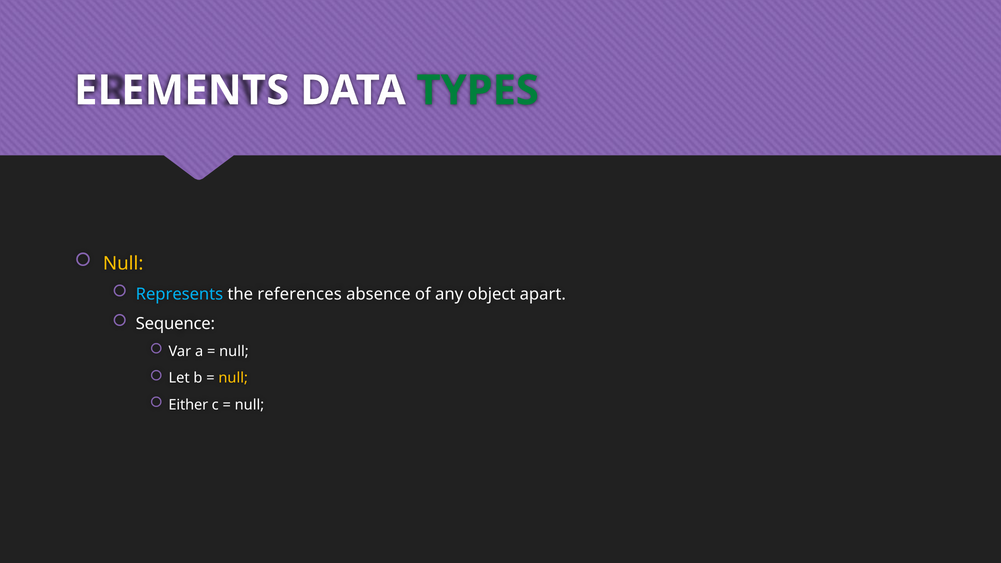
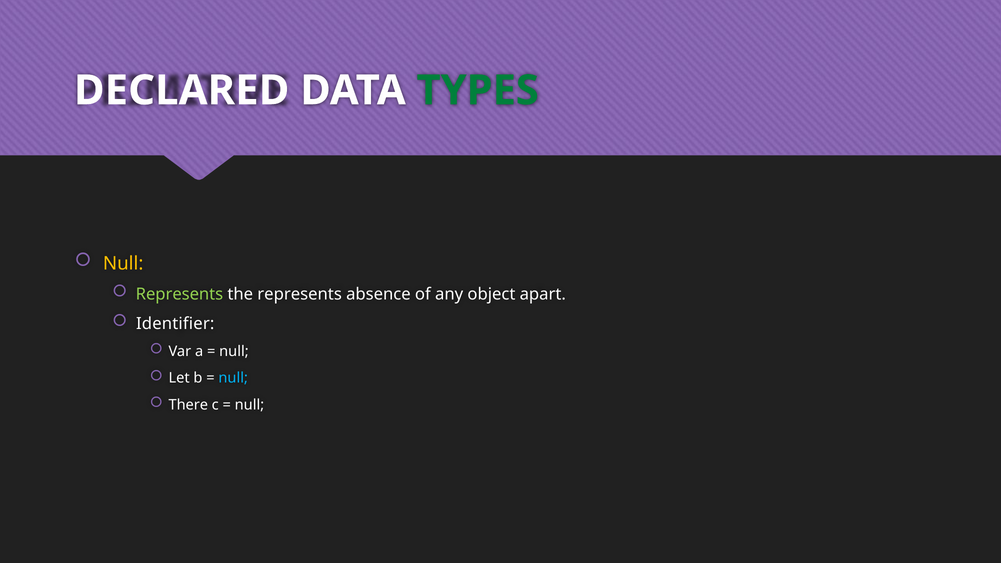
ELEMENTS: ELEMENTS -> DECLARED
Represents at (179, 294) colour: light blue -> light green
the references: references -> represents
Sequence: Sequence -> Identifier
null at (233, 378) colour: yellow -> light blue
Either: Either -> There
